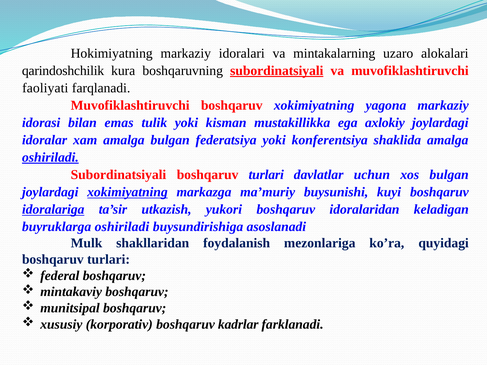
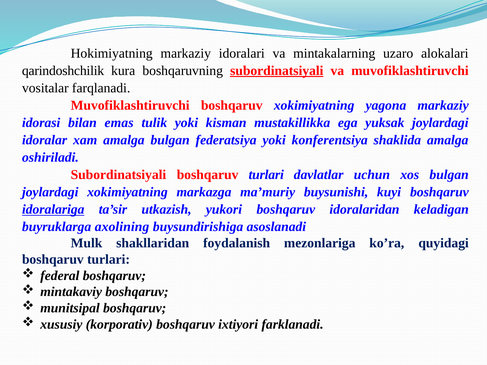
faoliyati: faoliyati -> vositalar
axlokiy: axlokiy -> yuksak
oshiriladi at (50, 158) underline: present -> none
xokimiyatning at (127, 192) underline: present -> none
buyruklarga oshiriladi: oshiriladi -> axolining
kadrlar: kadrlar -> ixtiyori
